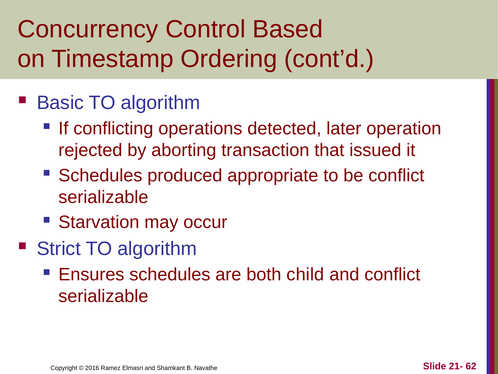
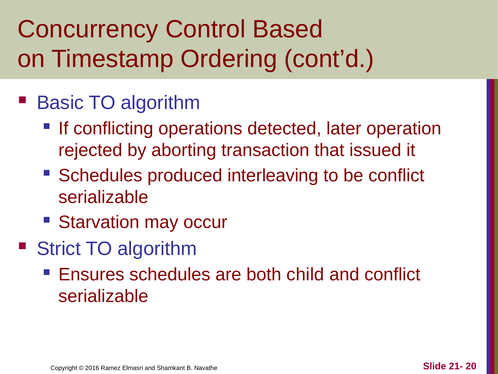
appropriate: appropriate -> interleaving
62: 62 -> 20
